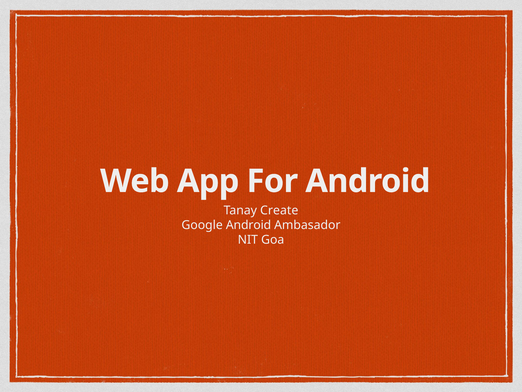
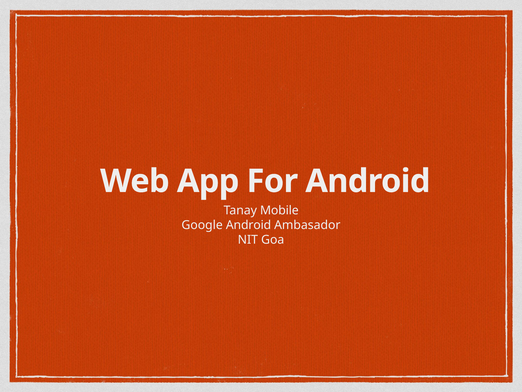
Create: Create -> Mobile
